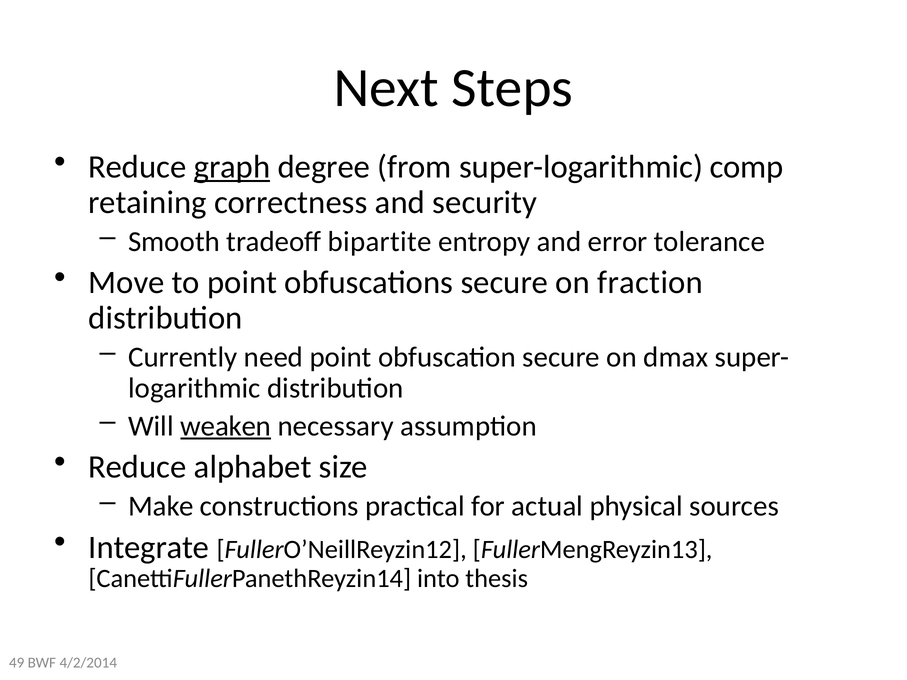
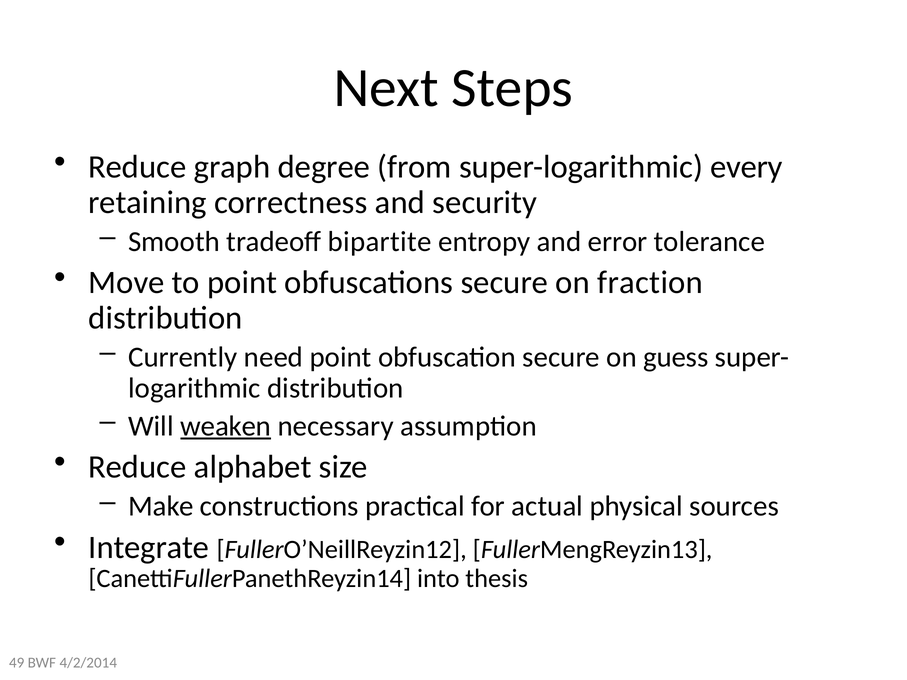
graph underline: present -> none
comp: comp -> every
dmax: dmax -> guess
